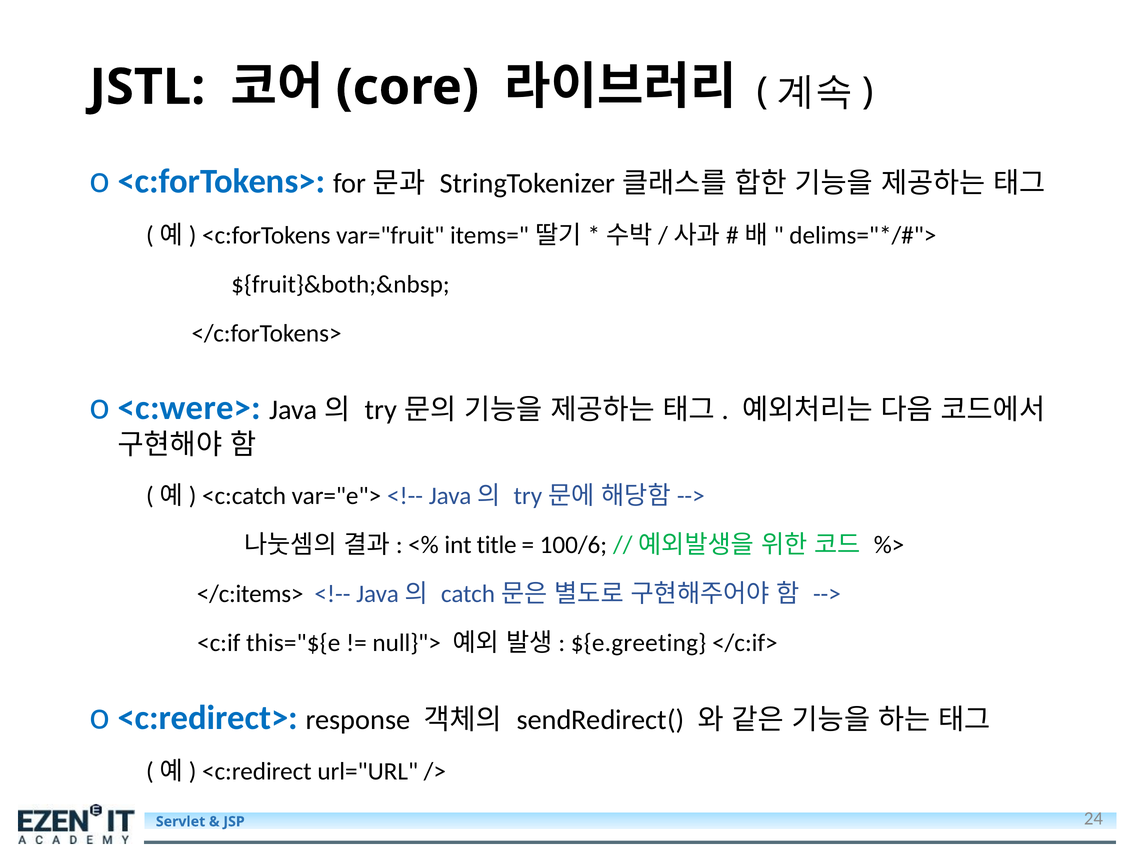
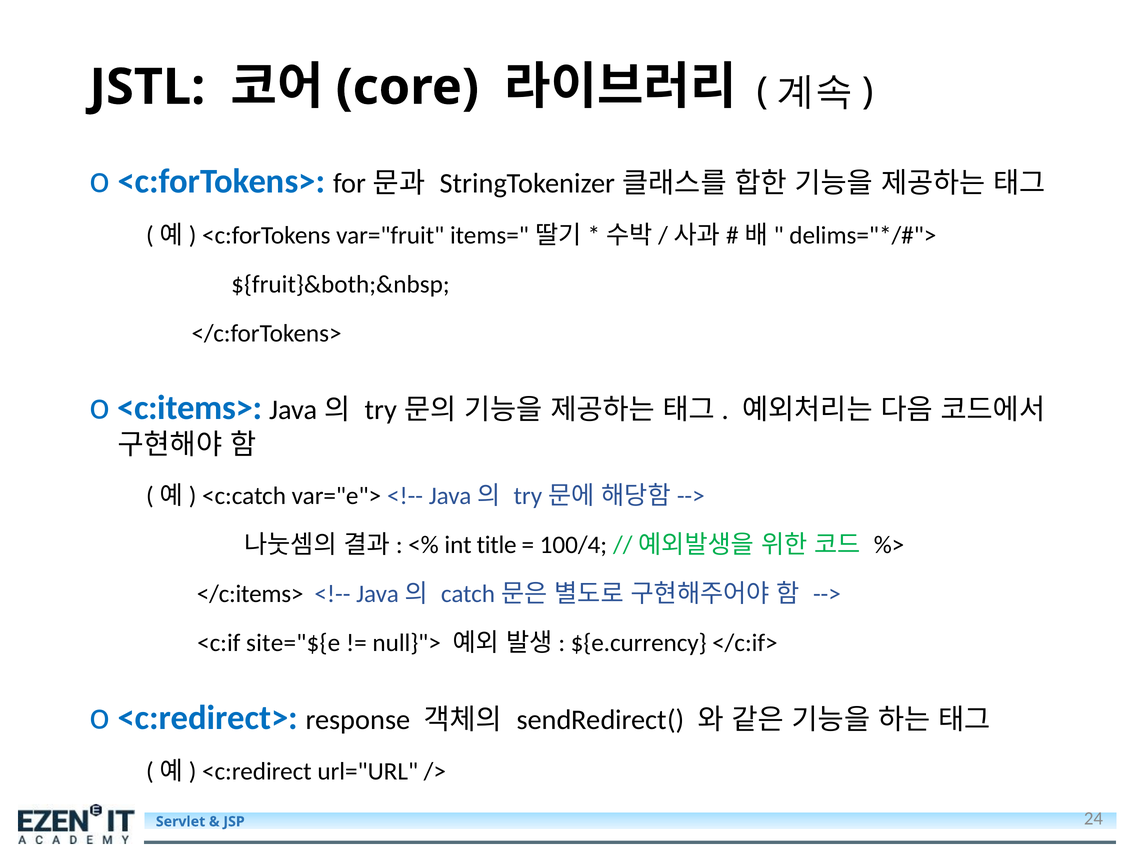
<c:were>: <c:were> -> <c:items>
100/6: 100/6 -> 100/4
this="${e: this="${e -> site="${e
${e.greeting: ${e.greeting -> ${e.currency
